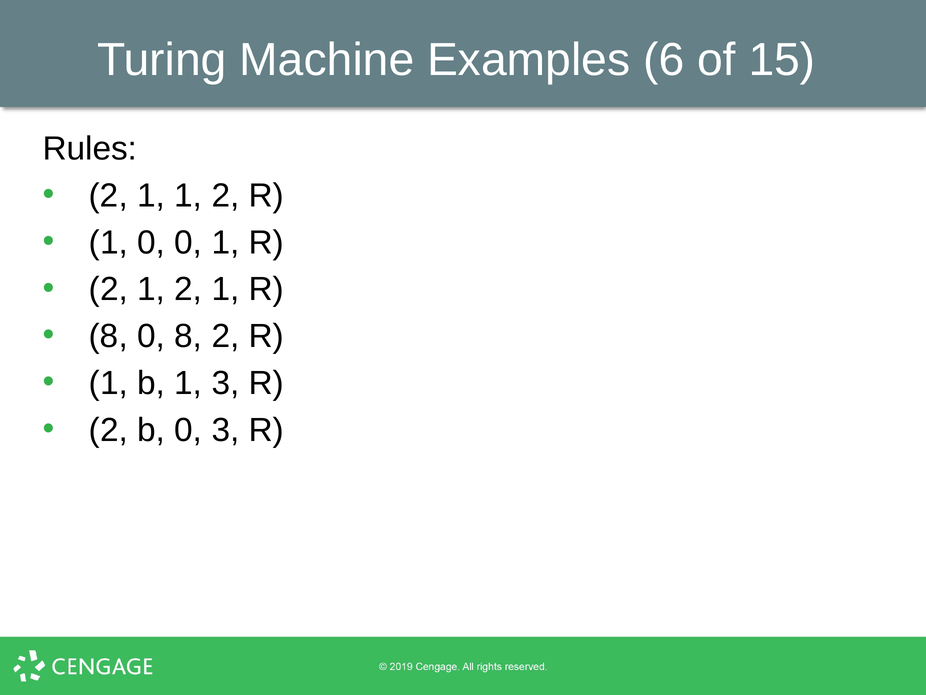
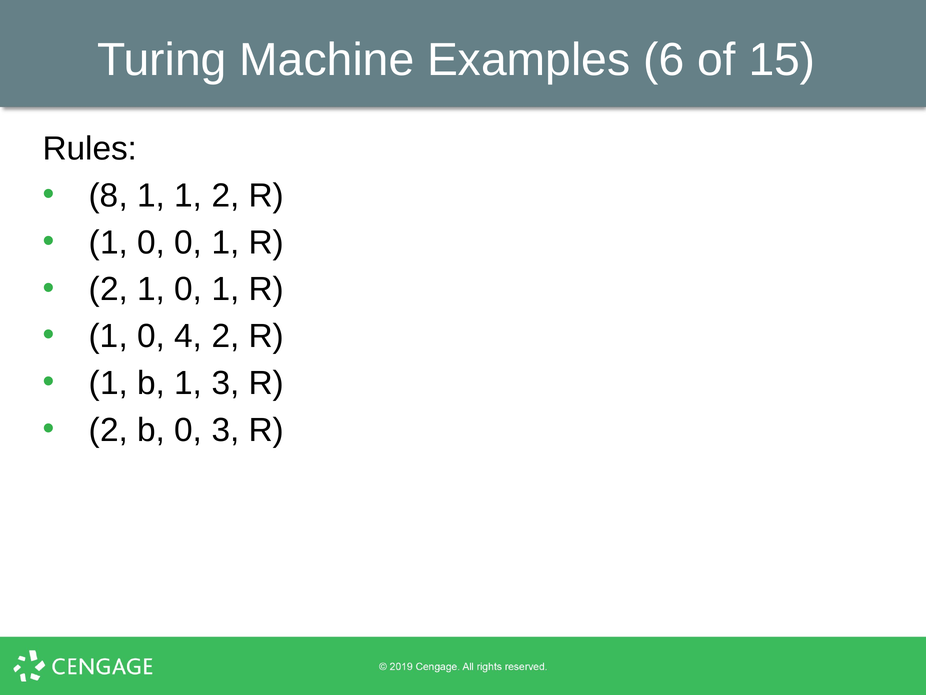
2 at (108, 195): 2 -> 8
2 1 2: 2 -> 0
8 at (108, 336): 8 -> 1
0 8: 8 -> 4
